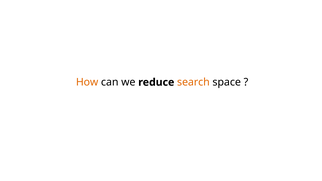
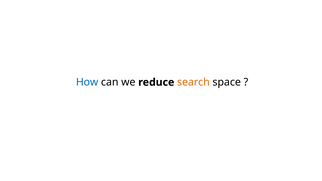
How colour: orange -> blue
